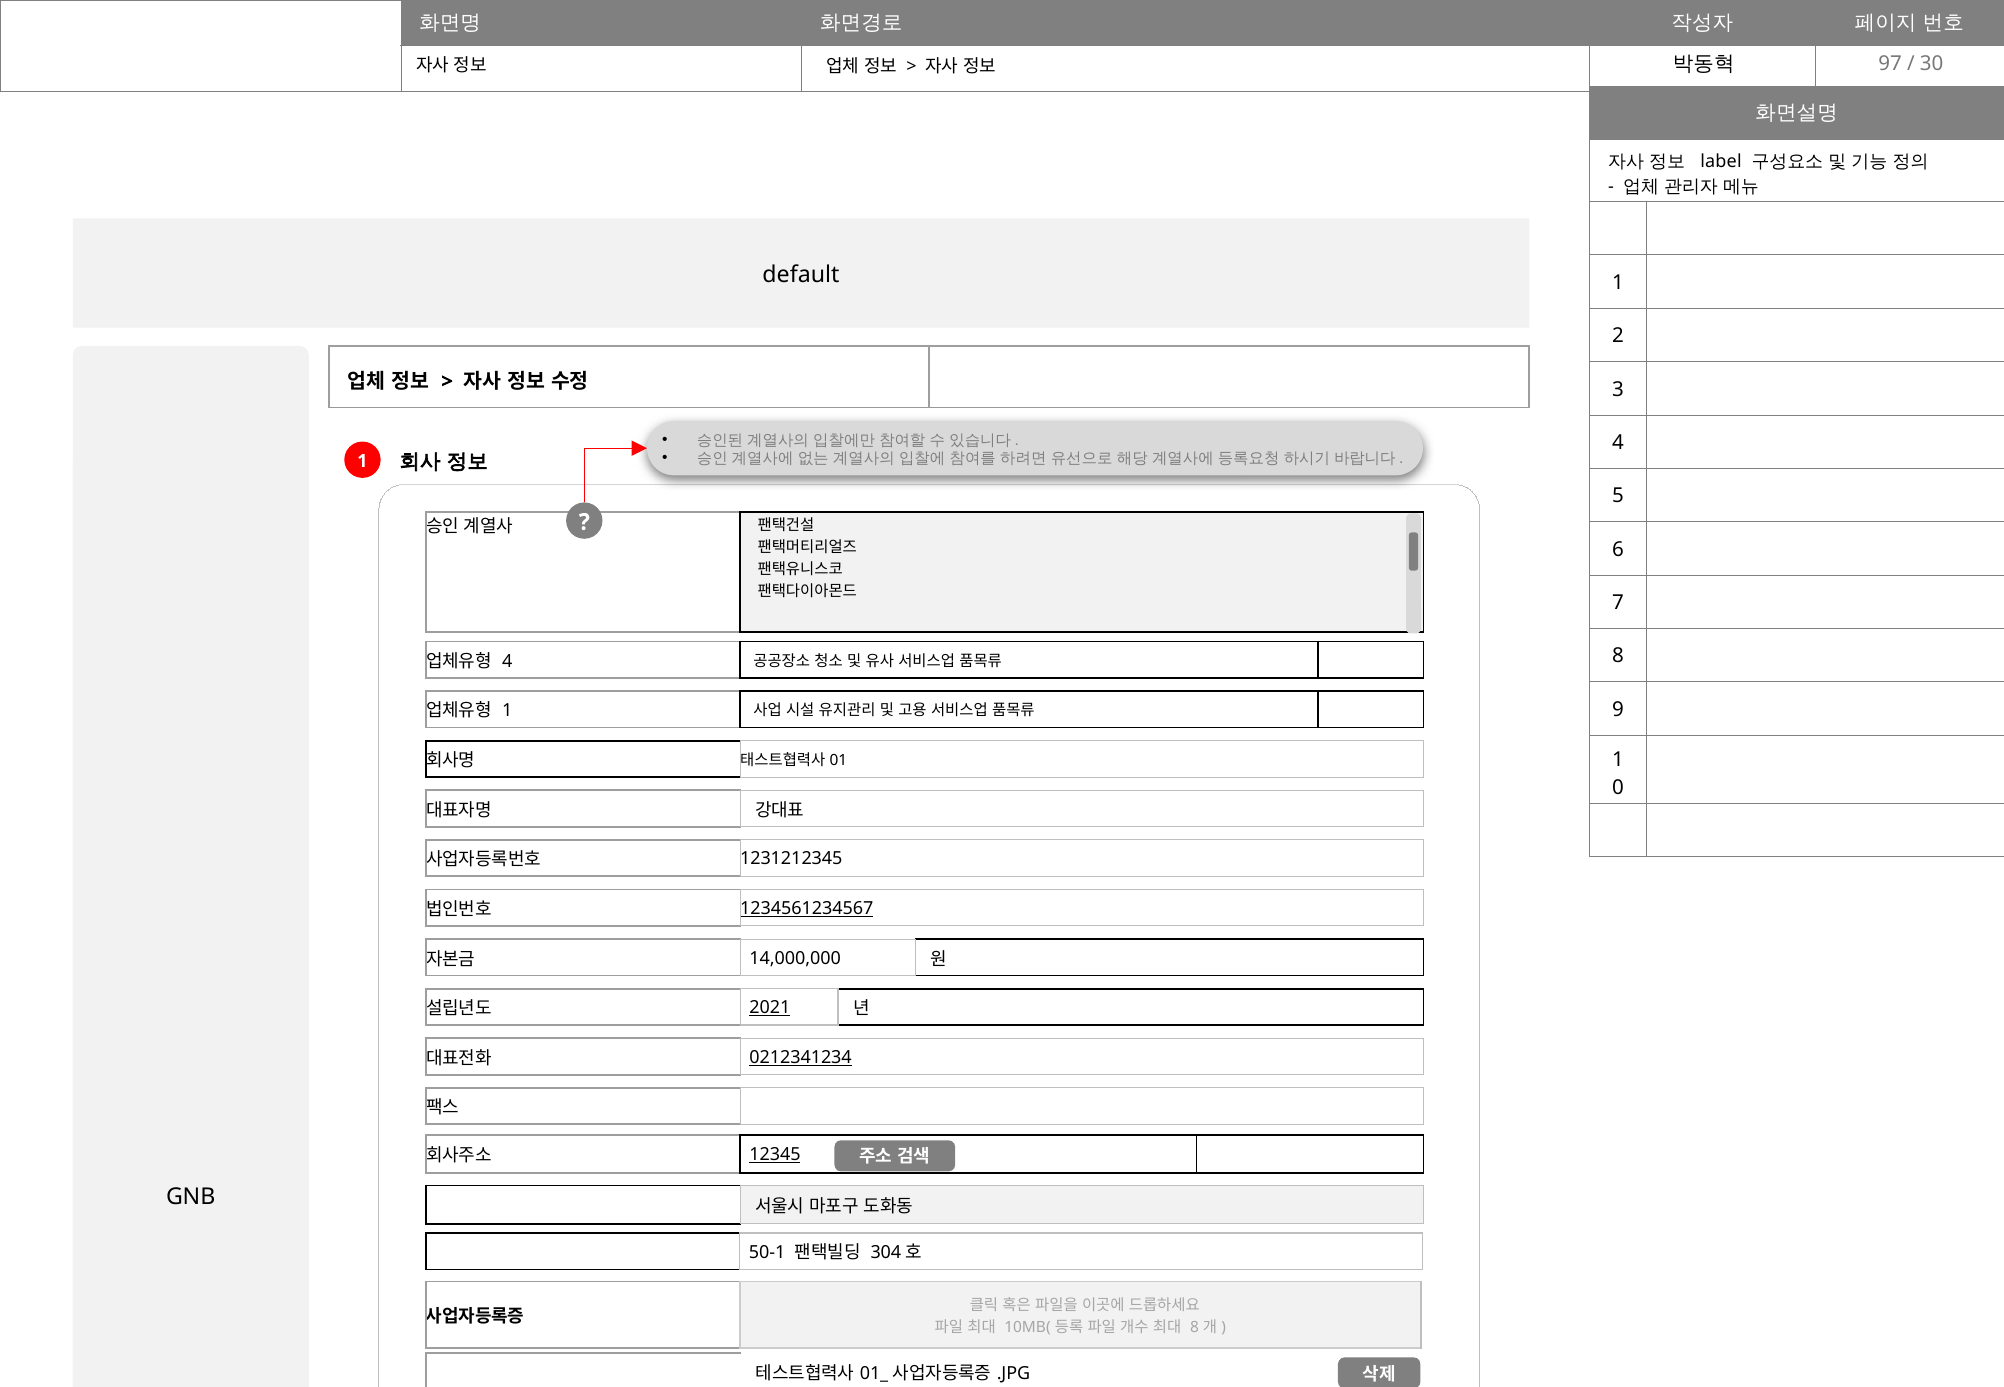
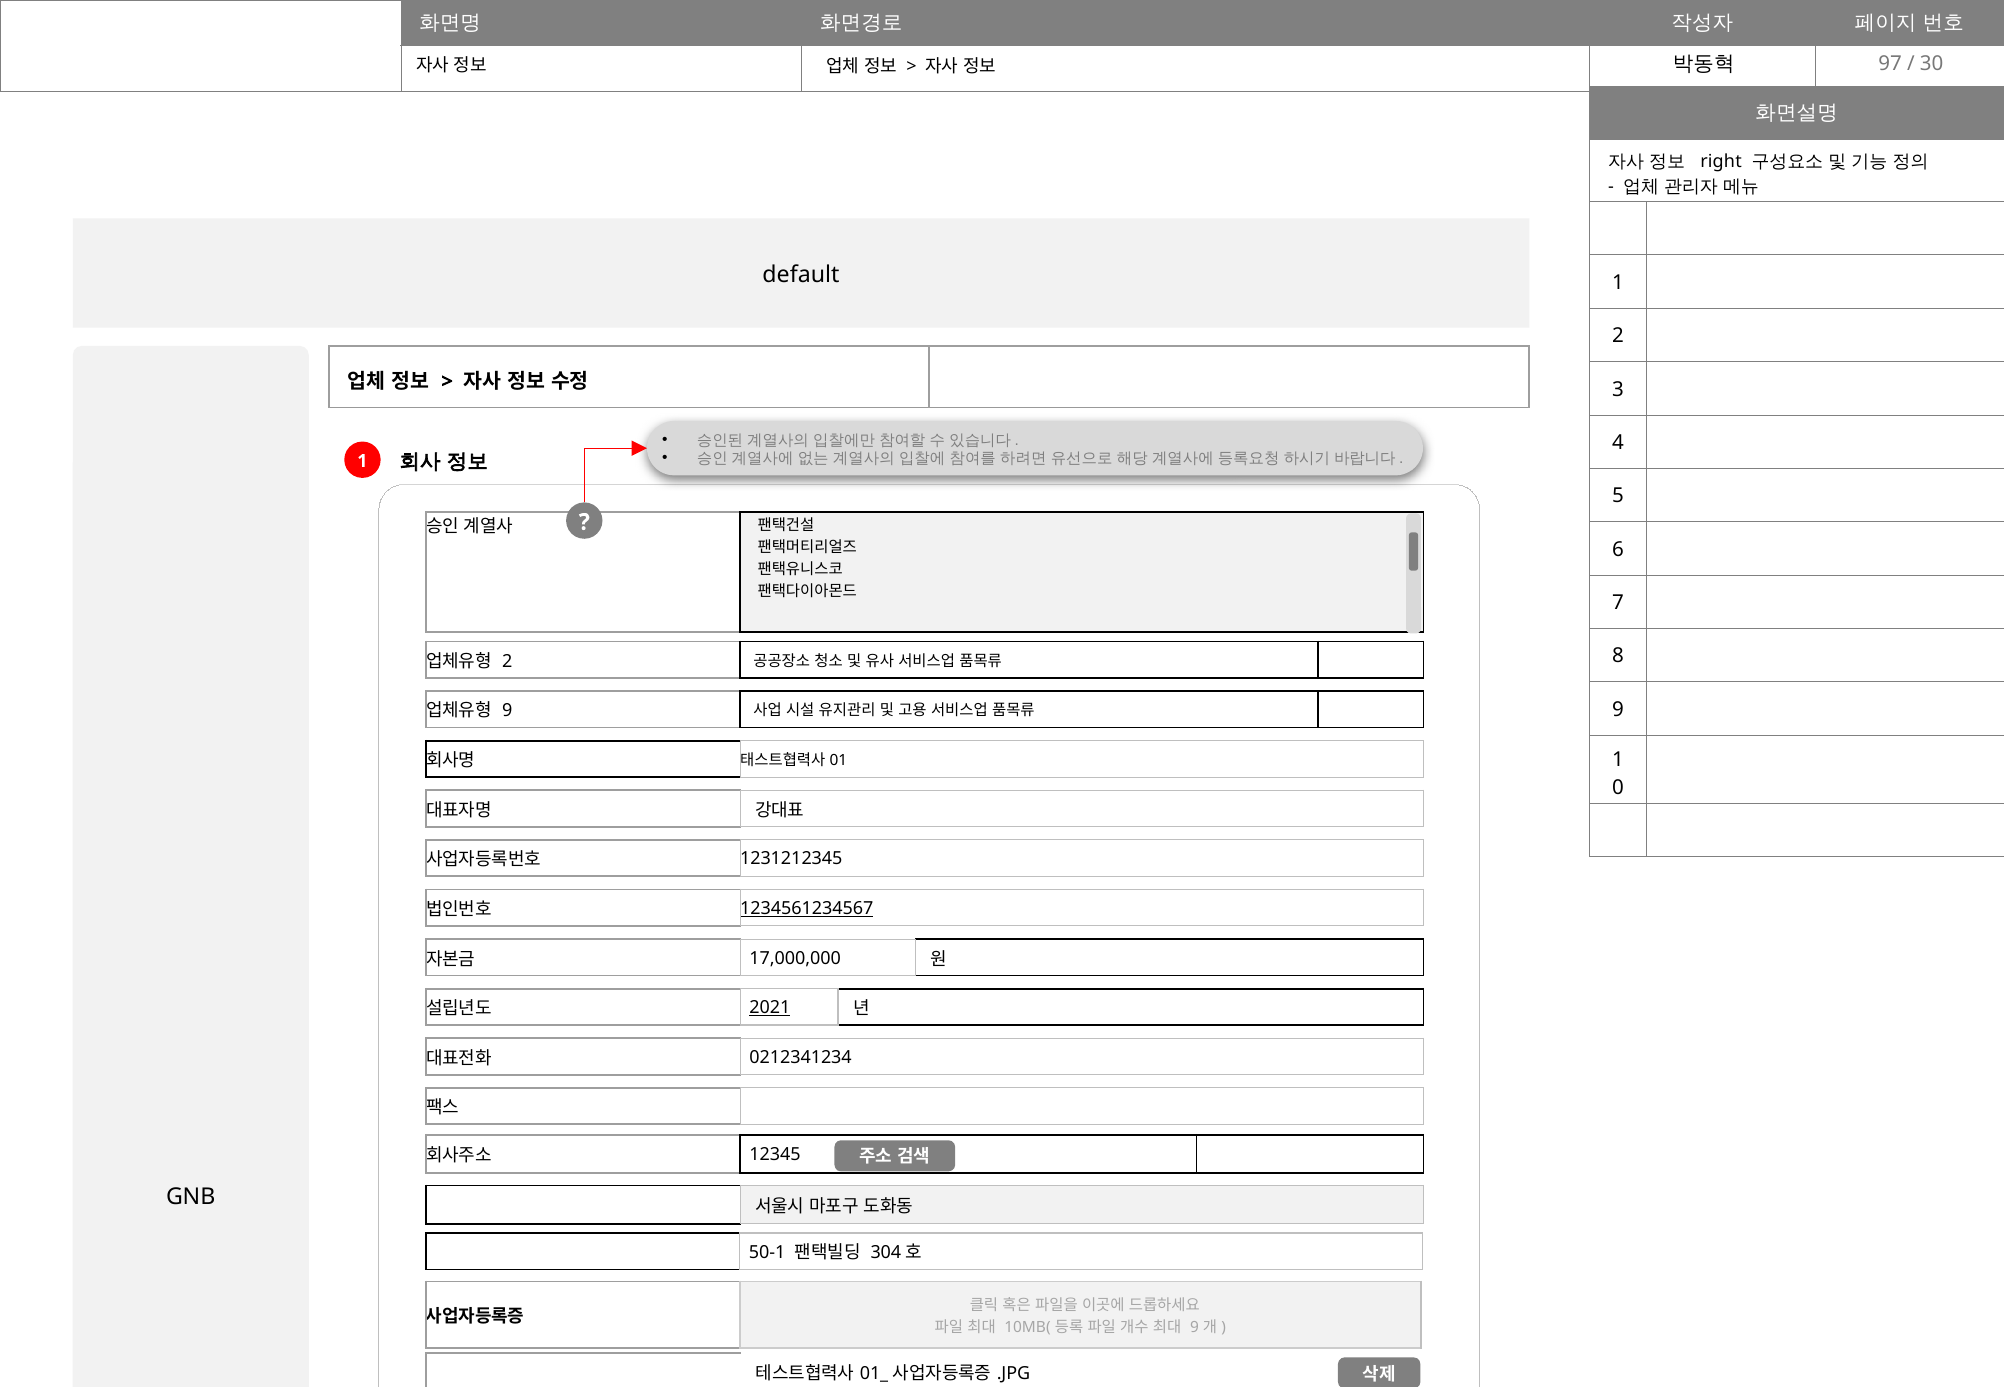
label: label -> right
4 at (507, 662): 4 -> 2
1 at (507, 711): 1 -> 9
14,000,000: 14,000,000 -> 17,000,000
0212341234 underline: present -> none
12345 underline: present -> none
8 at (1194, 1328): 8 -> 9
